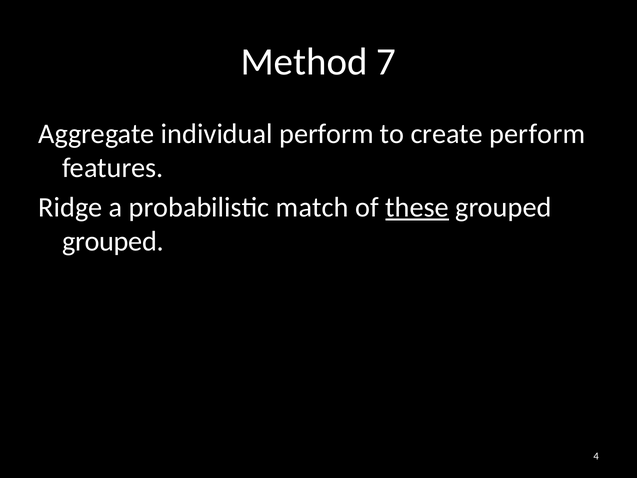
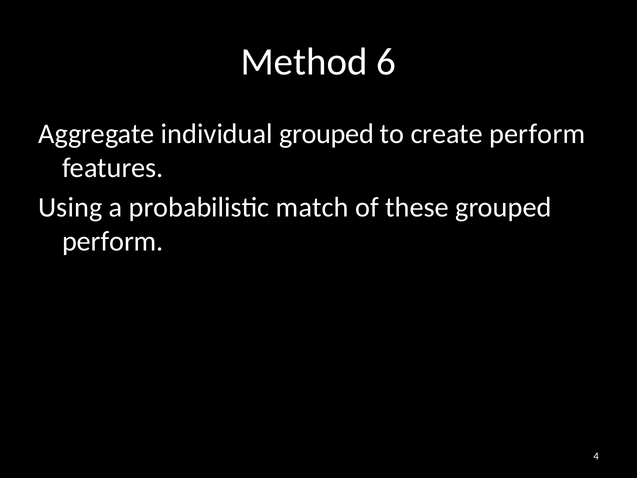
7: 7 -> 6
individual perform: perform -> grouped
Ridge: Ridge -> Using
these underline: present -> none
grouped at (113, 241): grouped -> perform
